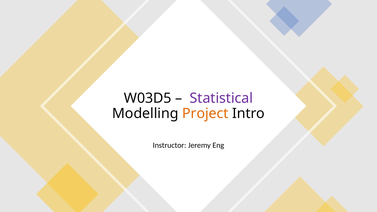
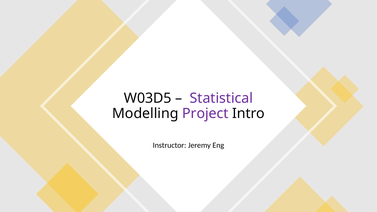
Project colour: orange -> purple
